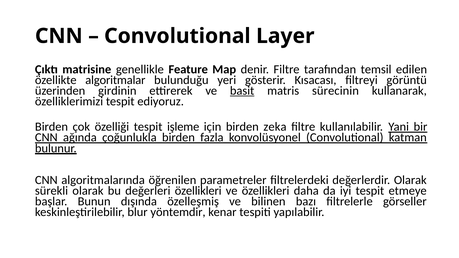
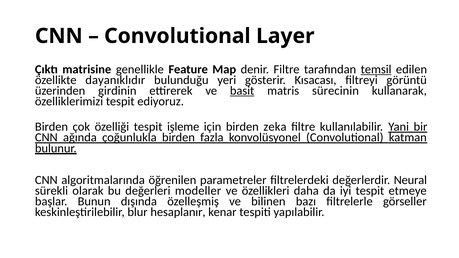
temsil underline: none -> present
algoritmalar: algoritmalar -> dayanıklıdır
değerlerdir Olarak: Olarak -> Neural
değerleri özellikleri: özellikleri -> modeller
yöntemdir: yöntemdir -> hesaplanır
